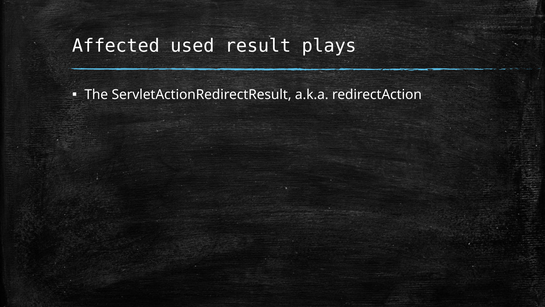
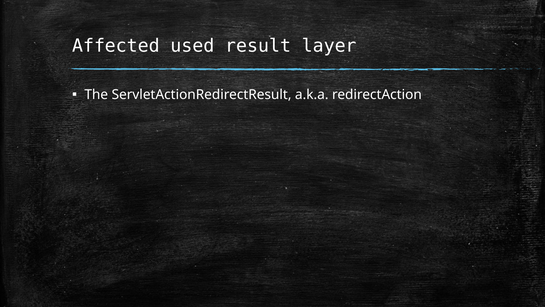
plays: plays -> layer
